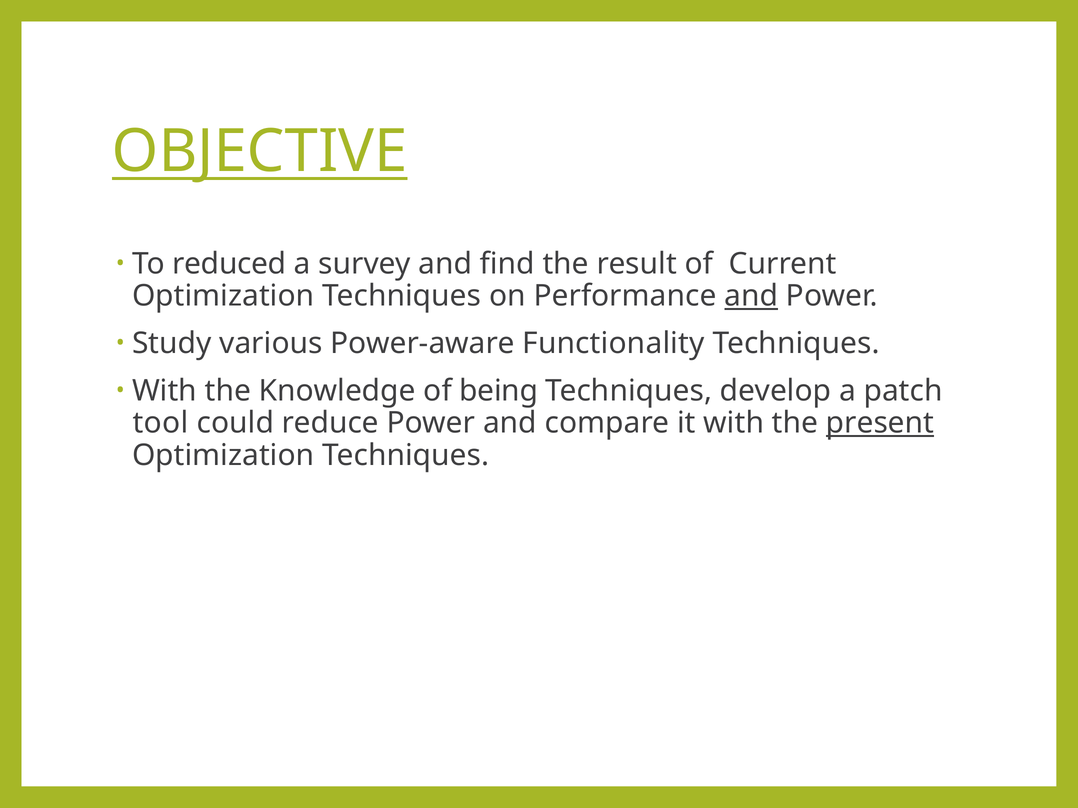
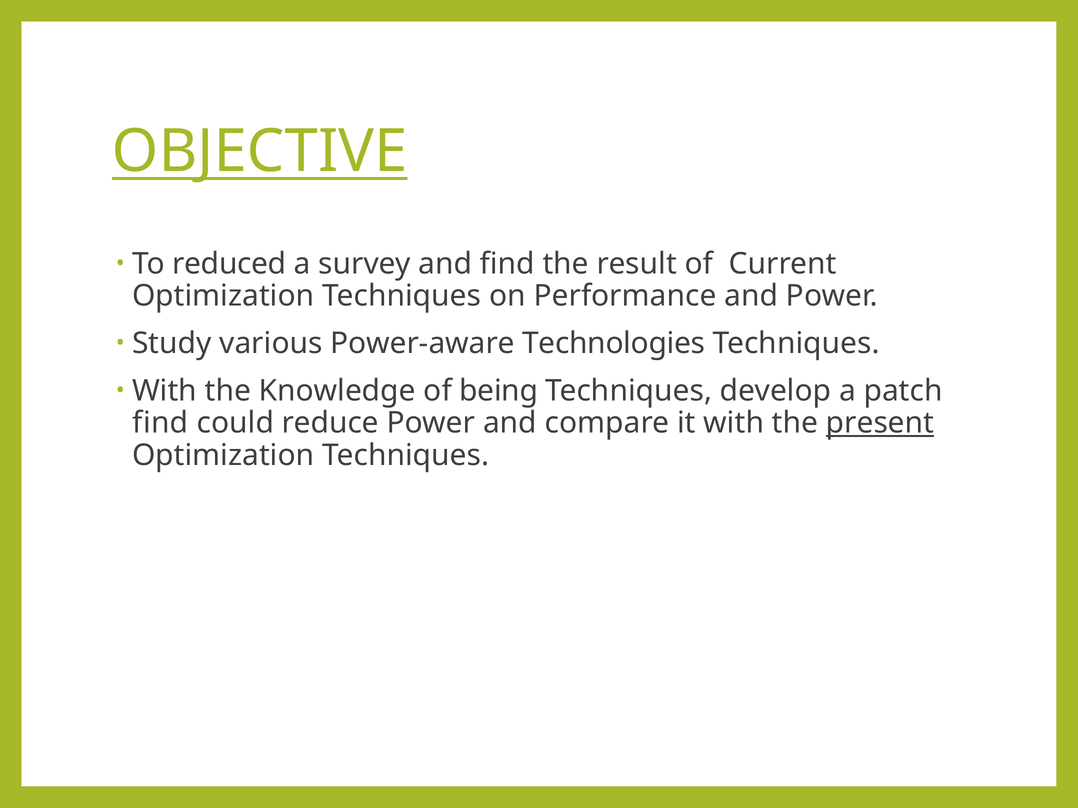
and at (751, 296) underline: present -> none
Functionality: Functionality -> Technologies
tool at (160, 423): tool -> find
